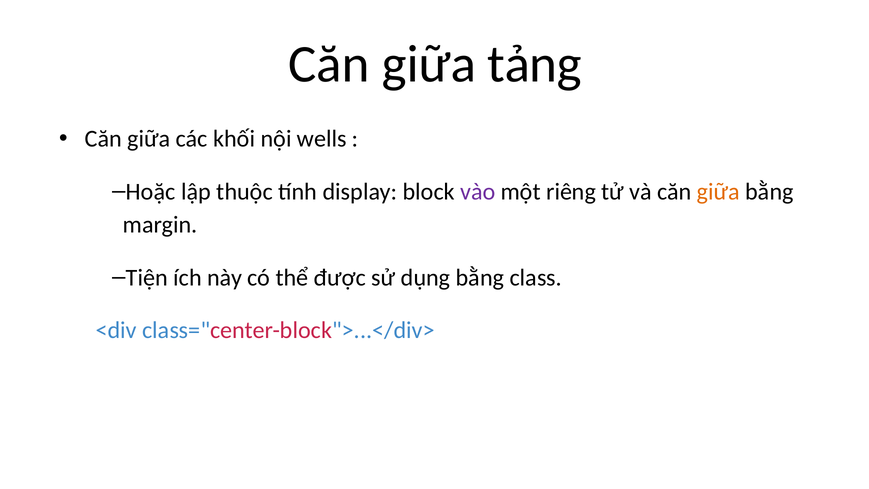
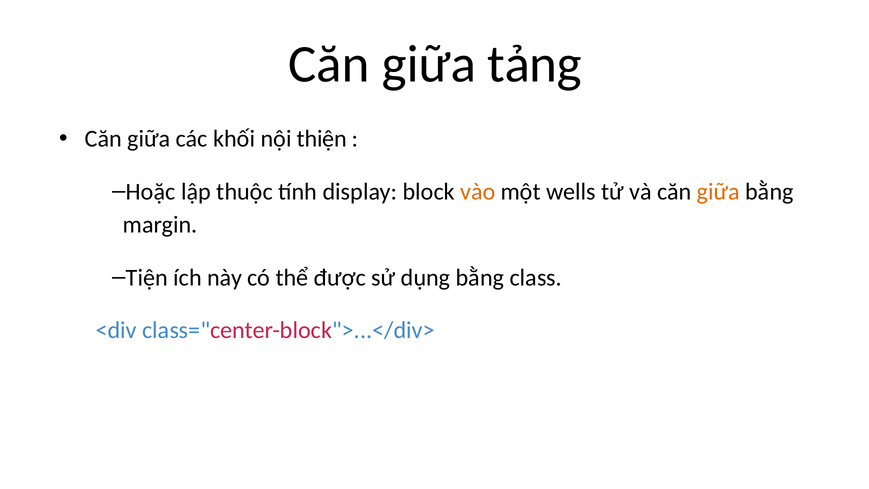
wells: wells -> thiện
vào colour: purple -> orange
riêng: riêng -> wells
